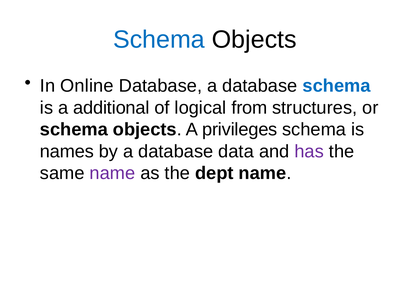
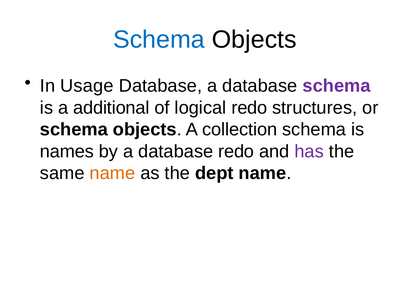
Online: Online -> Usage
schema at (337, 86) colour: blue -> purple
logical from: from -> redo
privileges: privileges -> collection
database data: data -> redo
name at (112, 173) colour: purple -> orange
